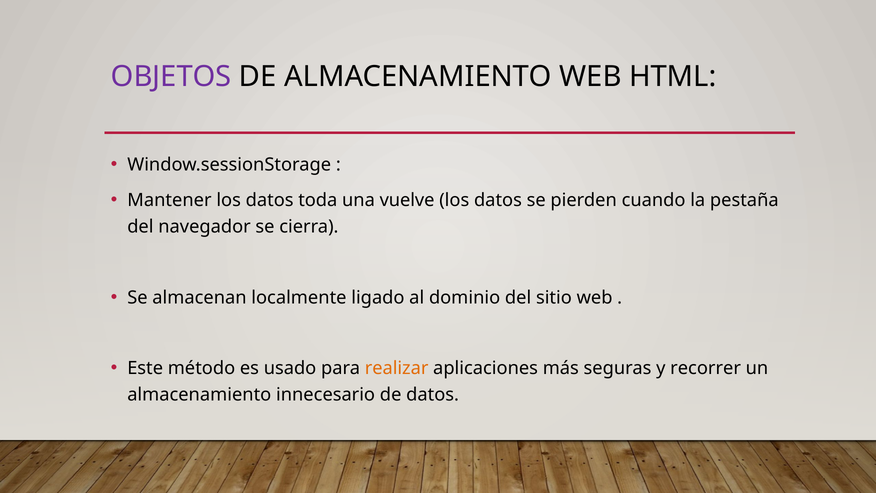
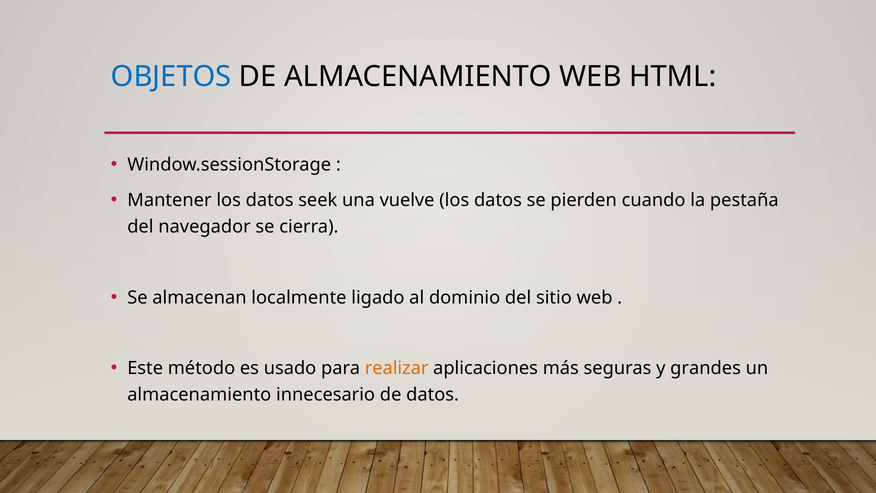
OBJETOS colour: purple -> blue
toda: toda -> seek
recorrer: recorrer -> grandes
